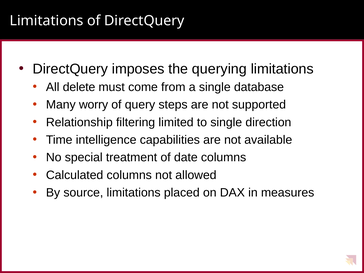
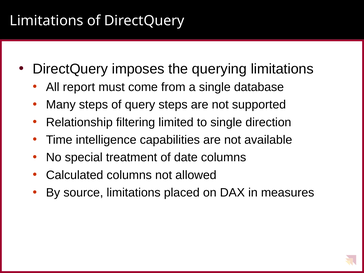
delete: delete -> report
Many worry: worry -> steps
